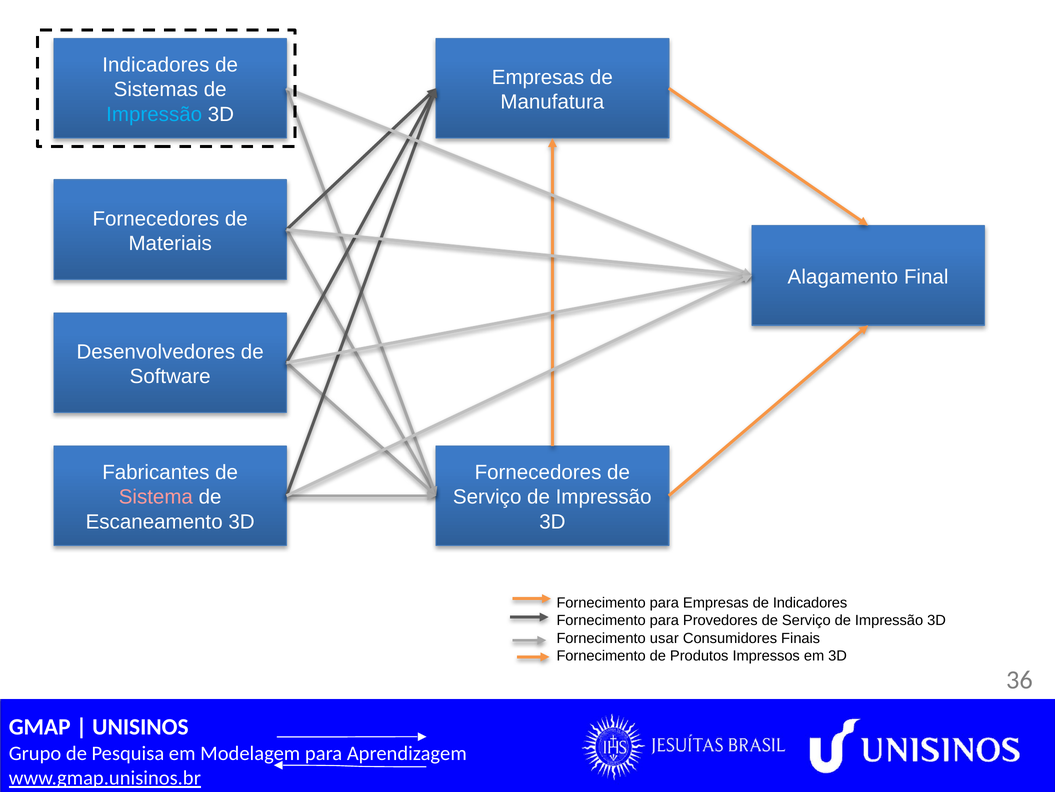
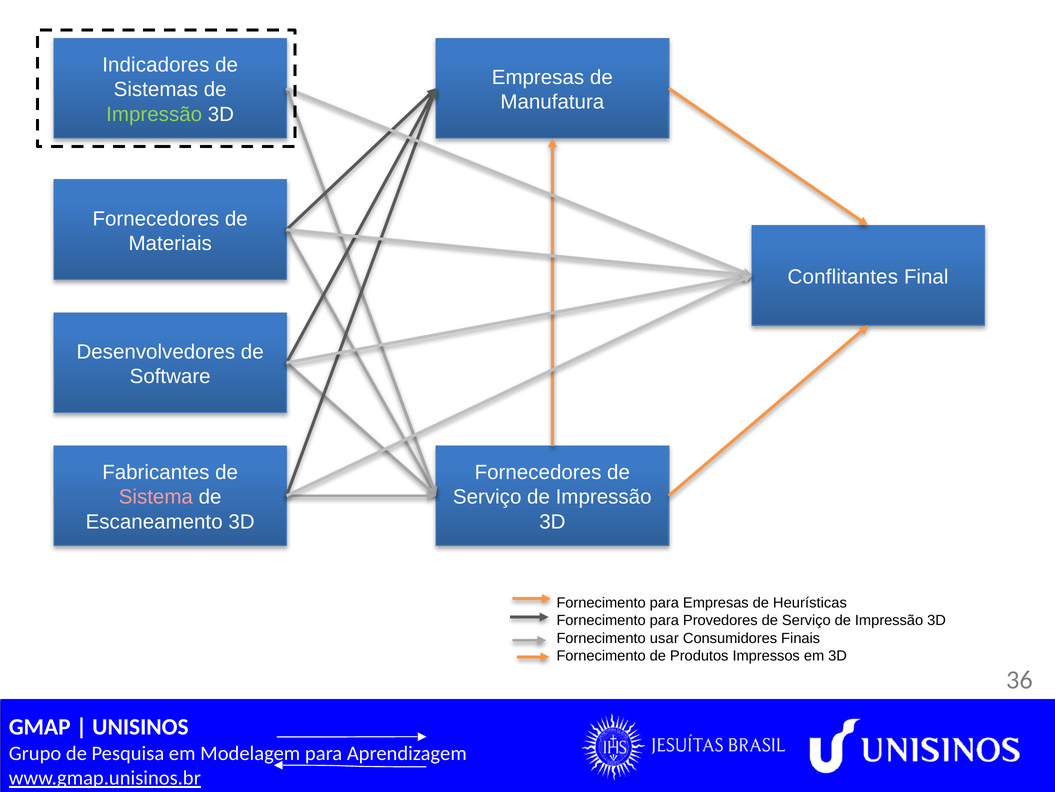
Impressão at (154, 114) colour: light blue -> light green
Alagamento: Alagamento -> Conflitantes
de Indicadores: Indicadores -> Heurísticas
